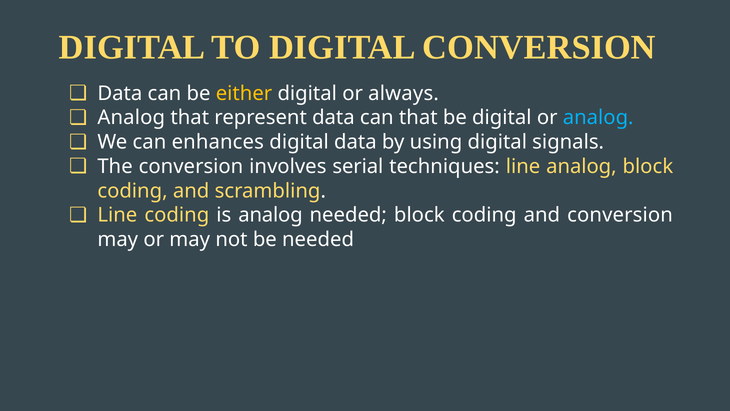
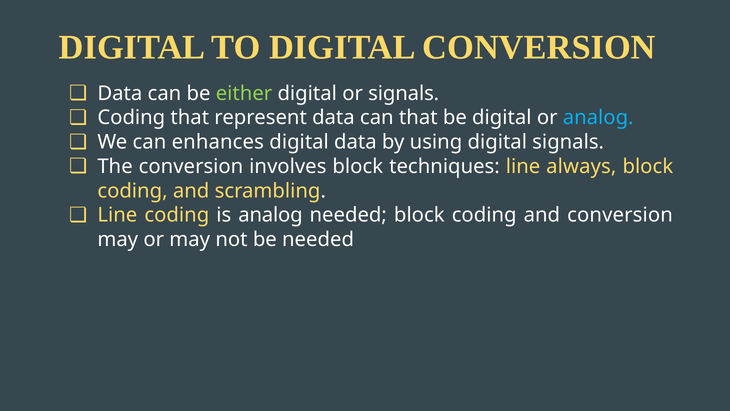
either colour: yellow -> light green
or always: always -> signals
Analog at (131, 118): Analog -> Coding
involves serial: serial -> block
line analog: analog -> always
